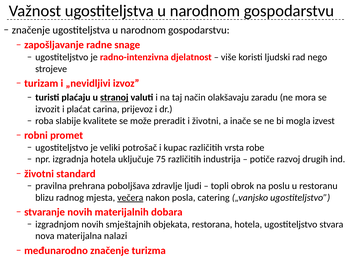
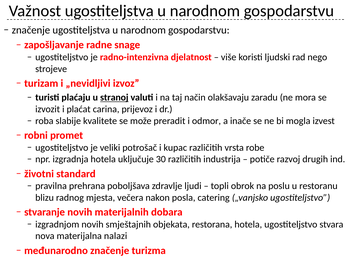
i životni: životni -> odmor
75: 75 -> 30
večera underline: present -> none
